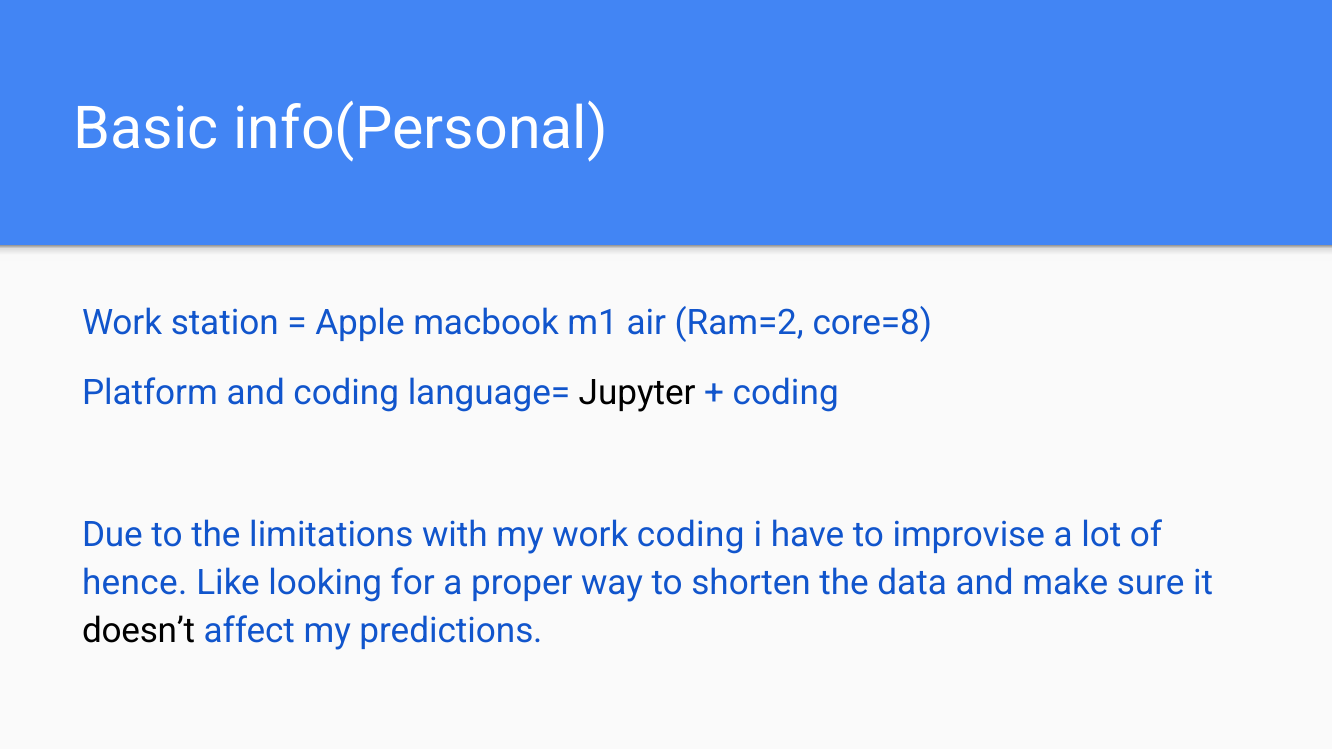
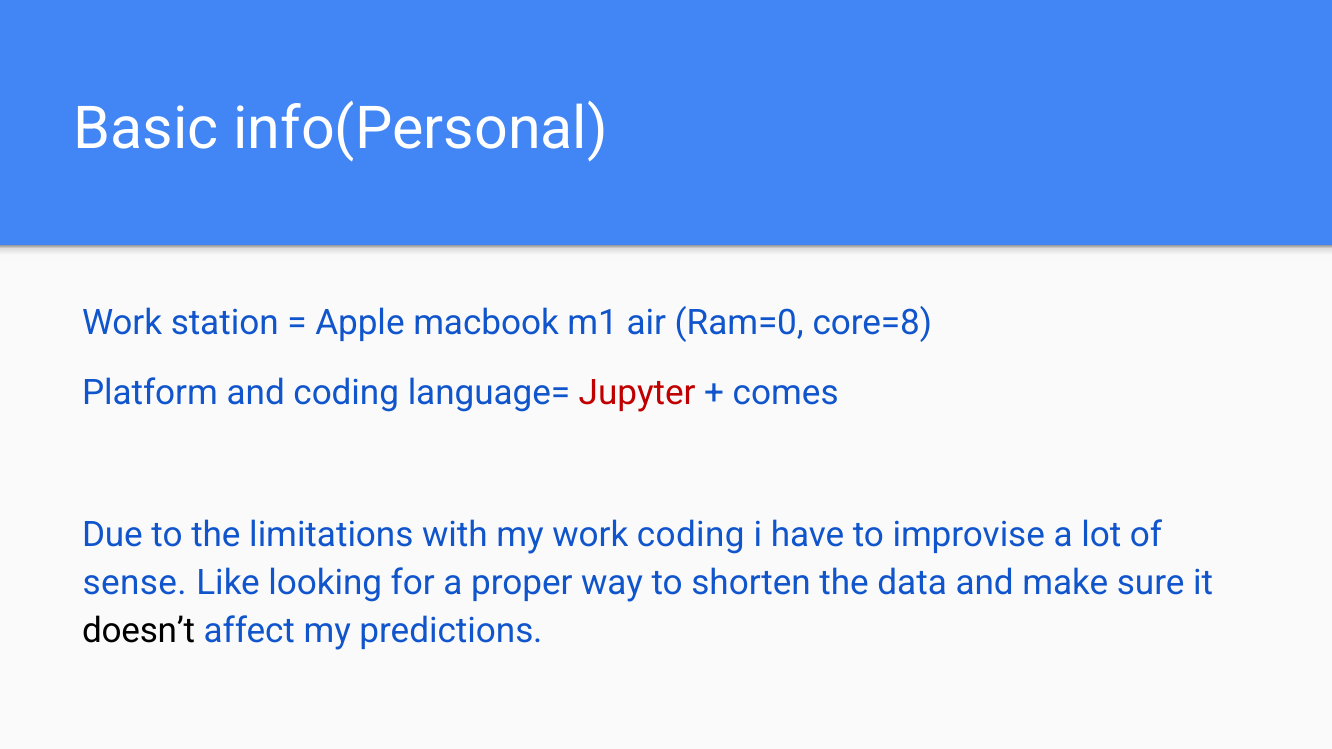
Ram=2: Ram=2 -> Ram=0
Jupyter colour: black -> red
coding at (786, 393): coding -> comes
hence: hence -> sense
